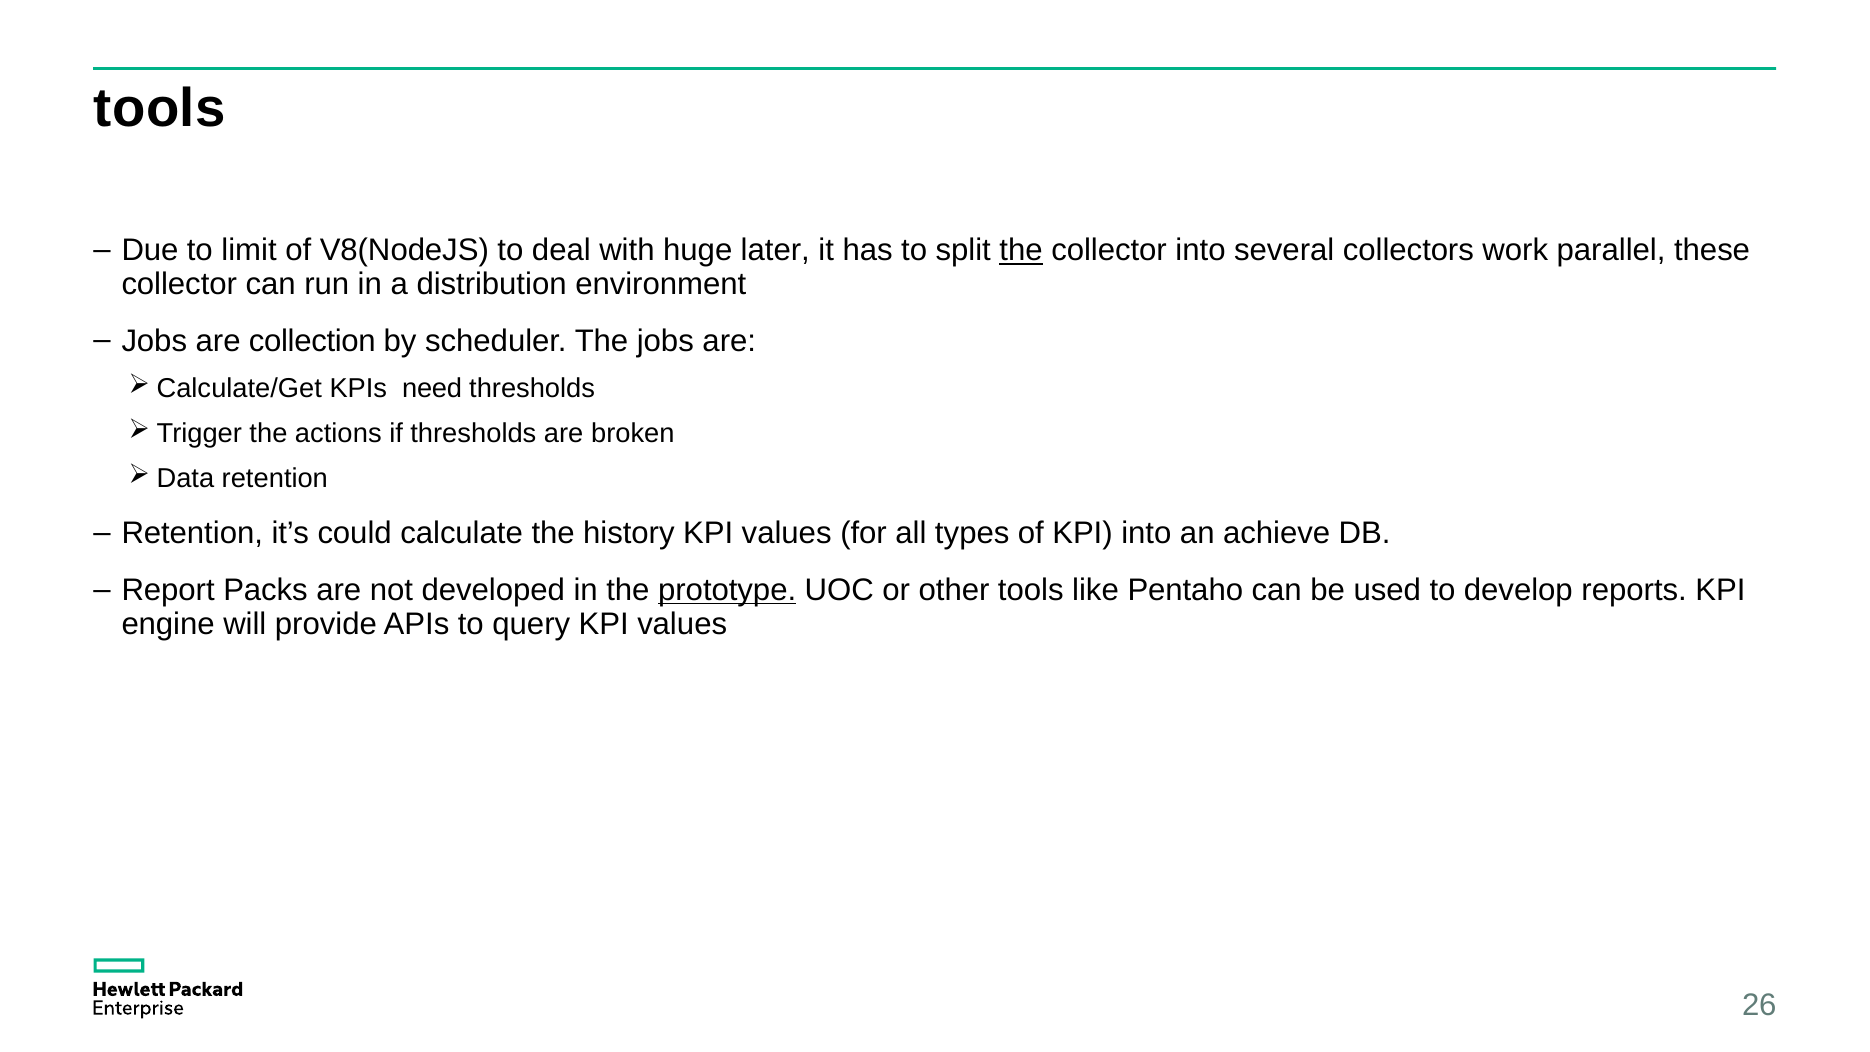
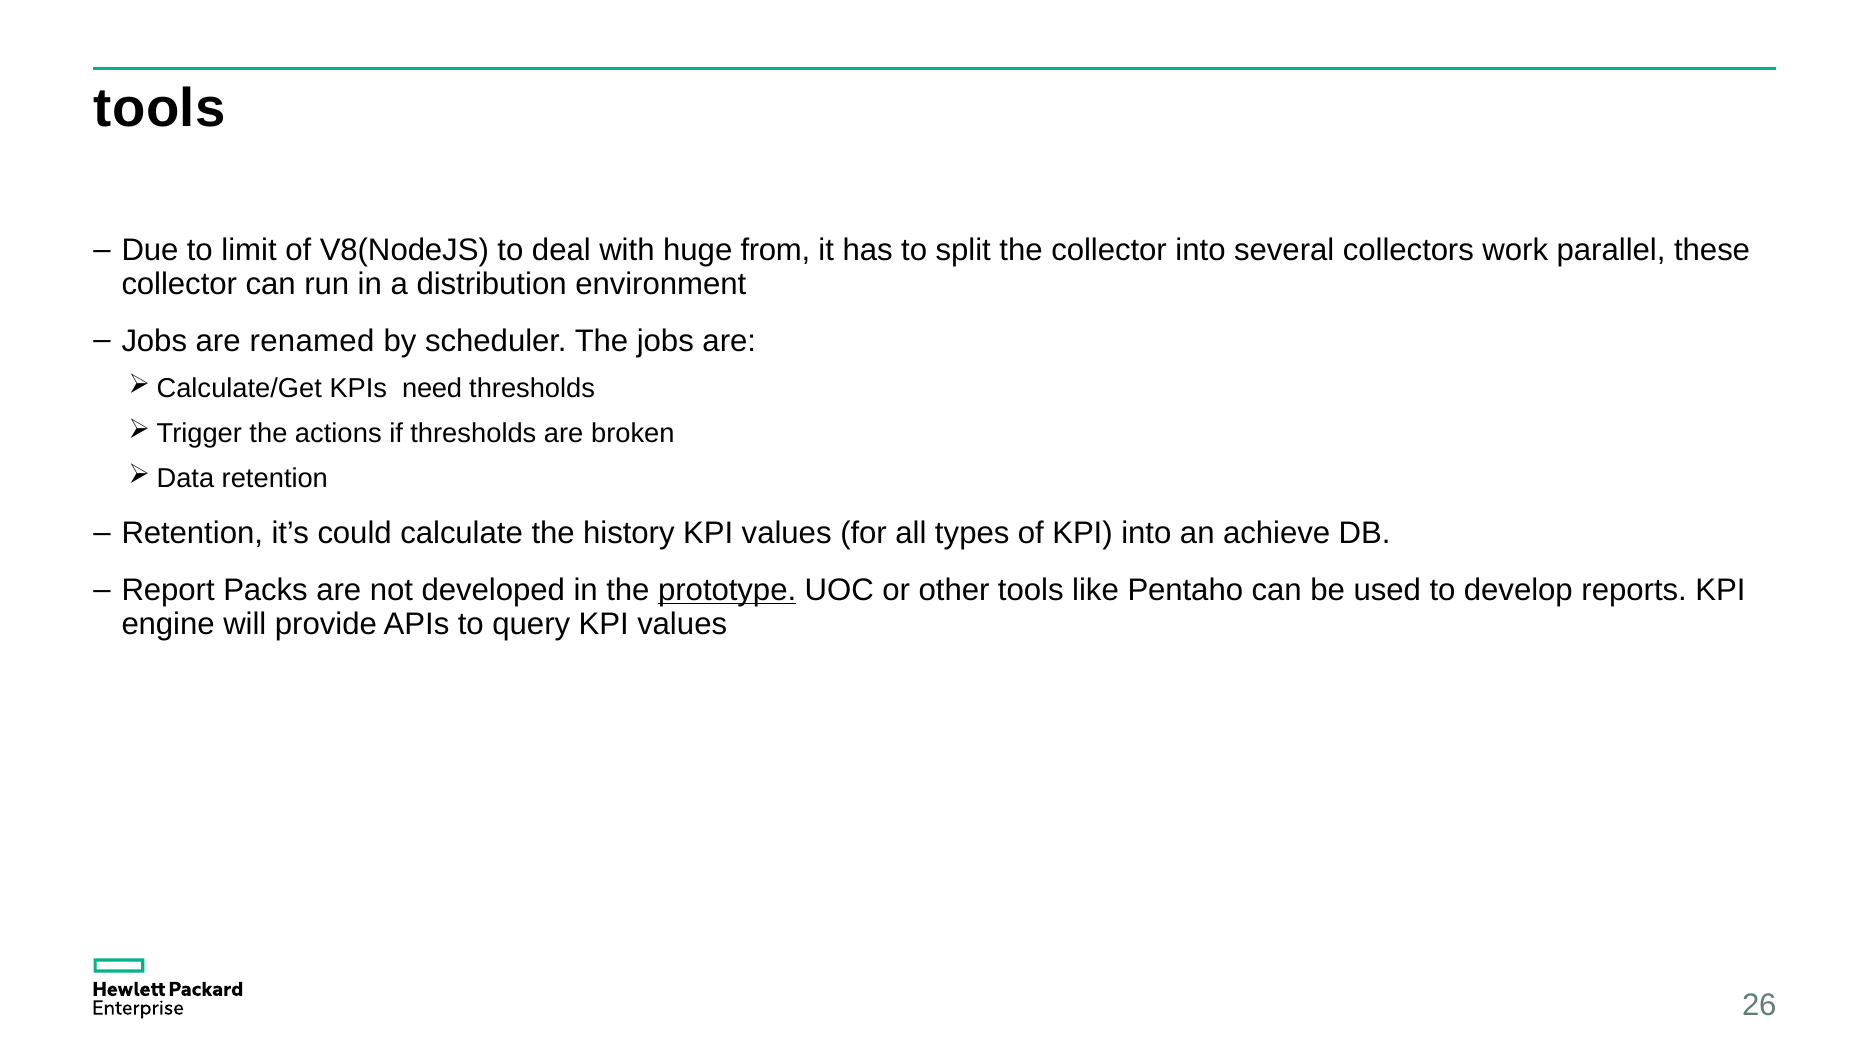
later: later -> from
the at (1021, 250) underline: present -> none
collection: collection -> renamed
